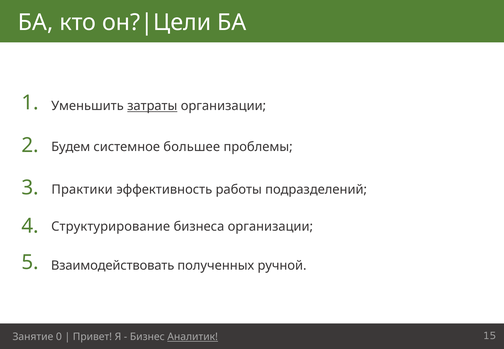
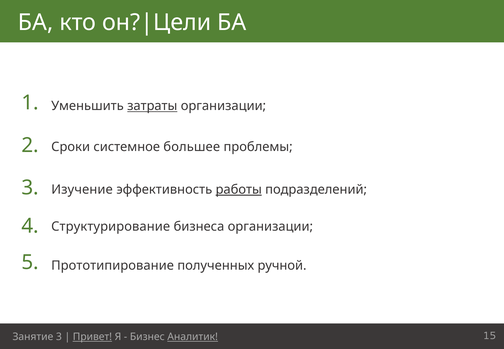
Будем: Будем -> Сроки
Практики: Практики -> Изучение
работы underline: none -> present
Взаимодействовать: Взаимодействовать -> Прототипирование
Занятие 0: 0 -> 3
Привет underline: none -> present
